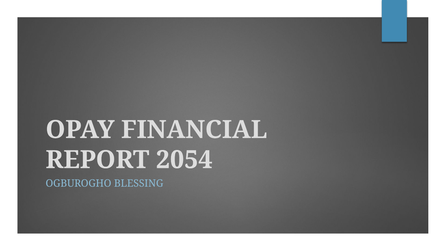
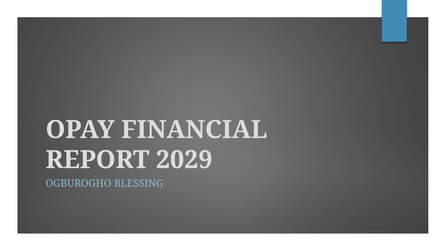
2054: 2054 -> 2029
